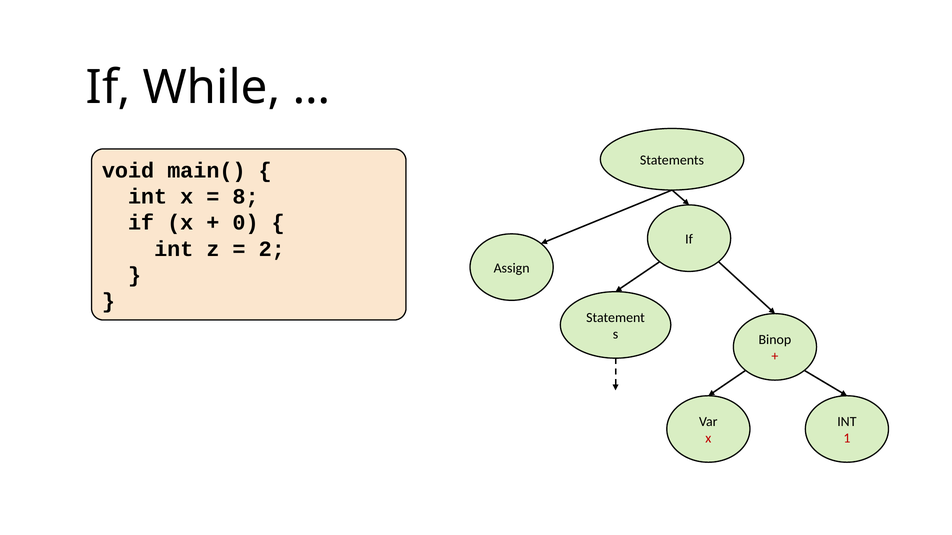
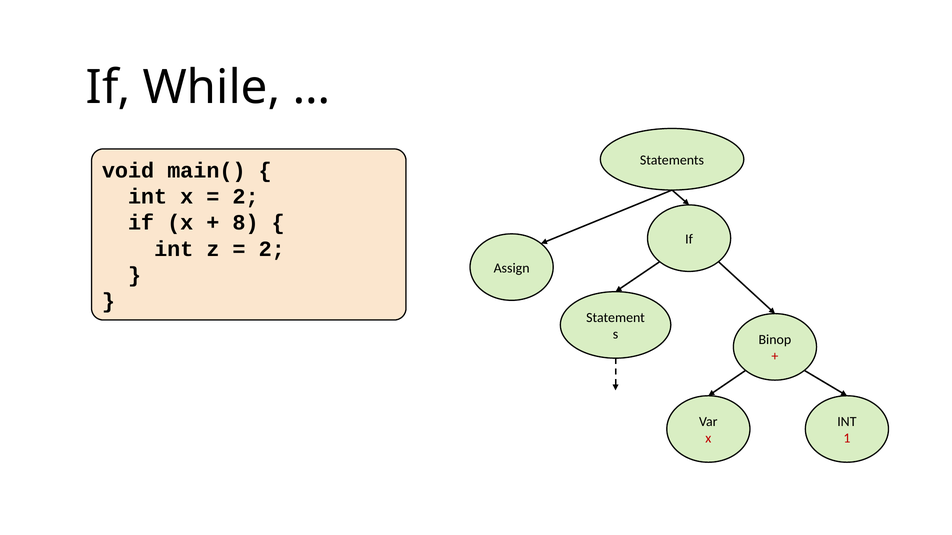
8 at (246, 197): 8 -> 2
0: 0 -> 8
